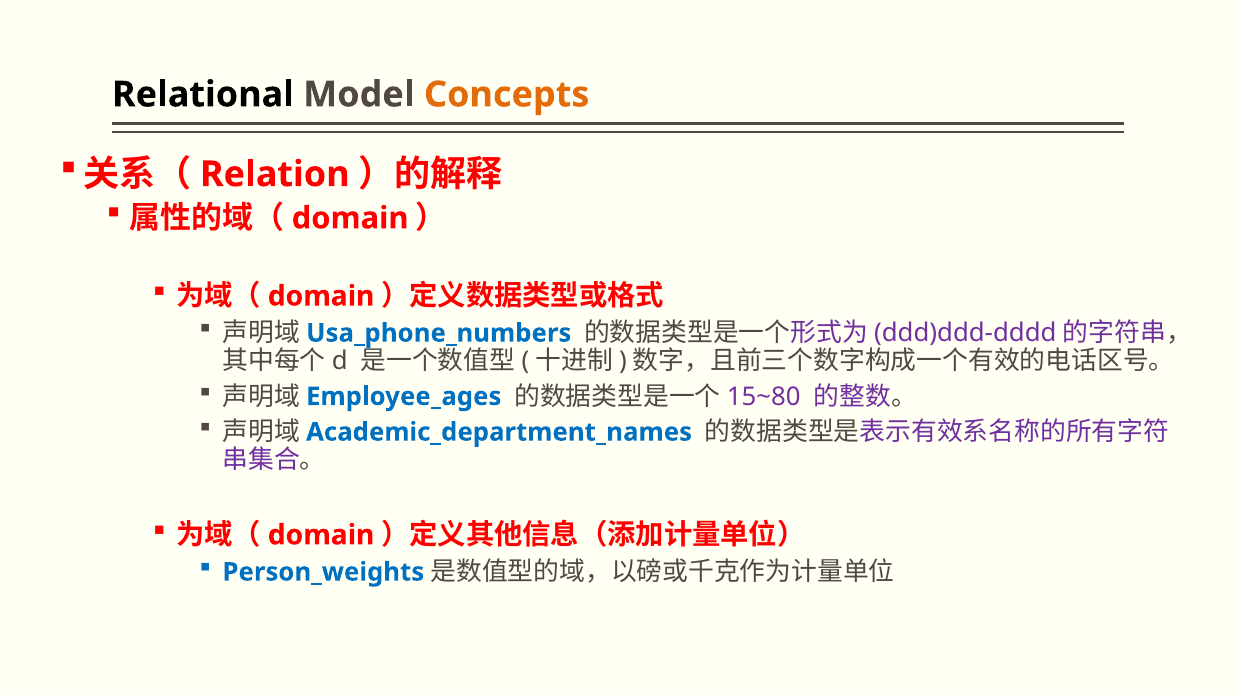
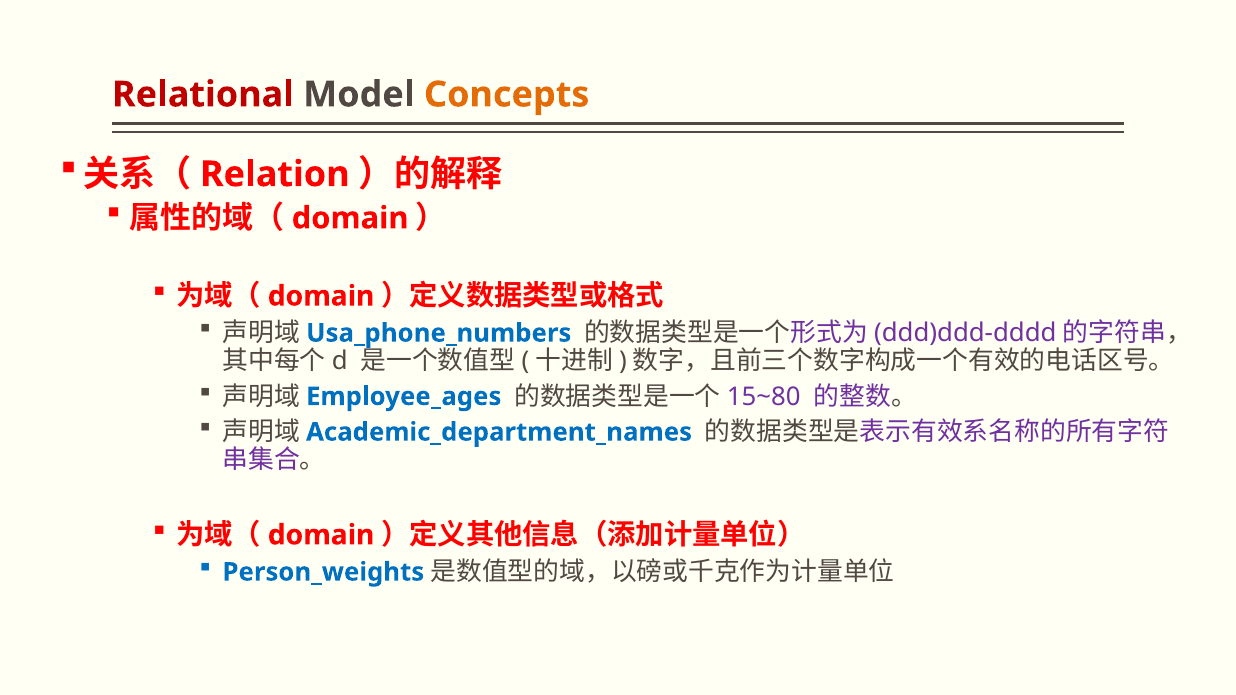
Relational colour: black -> red
